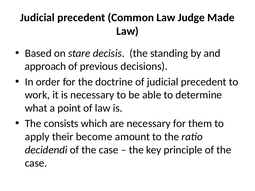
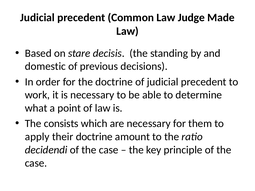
approach: approach -> domestic
their become: become -> doctrine
